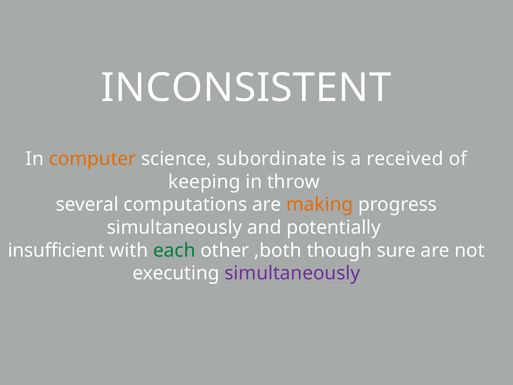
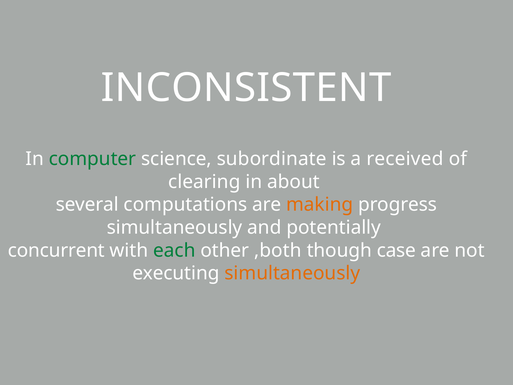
computer colour: orange -> green
keeping: keeping -> clearing
throw: throw -> about
insufficient: insufficient -> concurrent
sure: sure -> case
simultaneously at (292, 273) colour: purple -> orange
